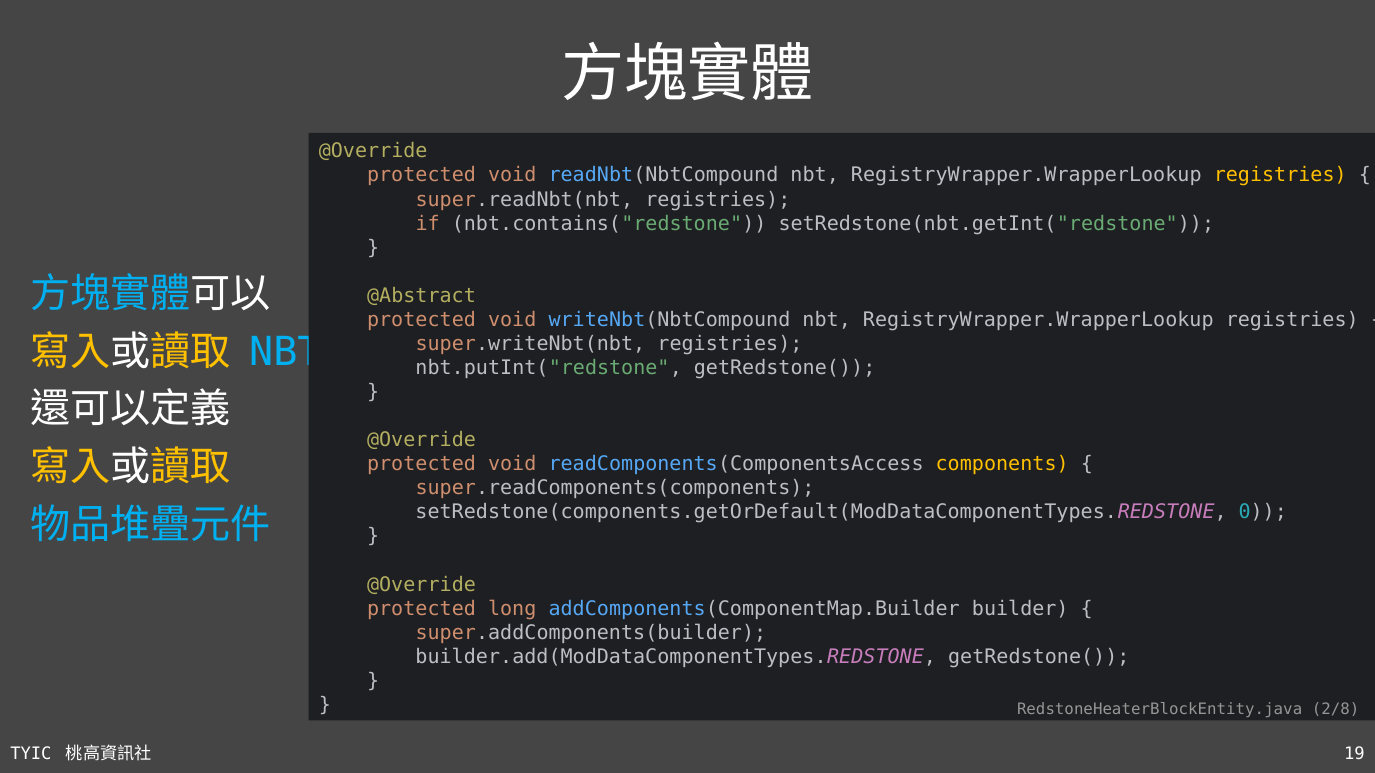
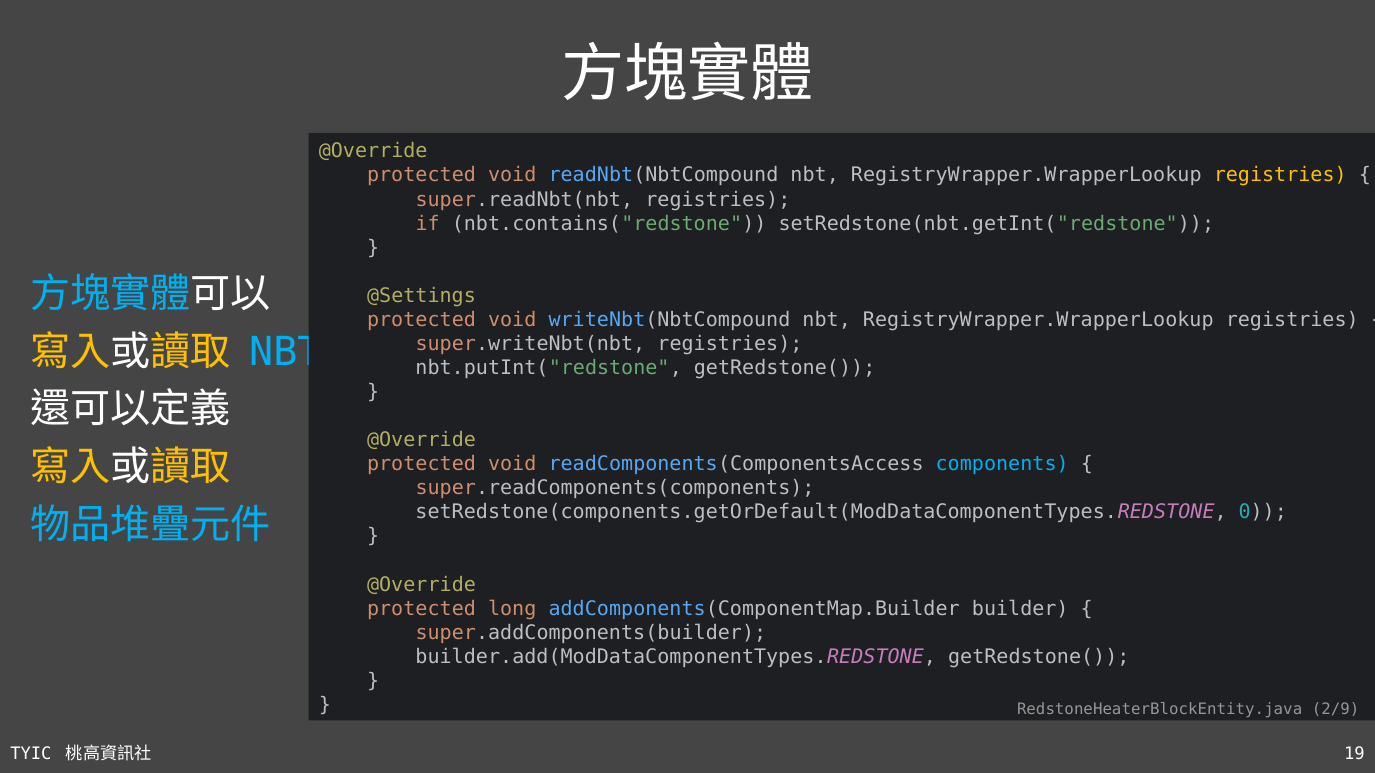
@Abstract: @Abstract -> @Settings
components colour: yellow -> light blue
2/8: 2/8 -> 2/9
